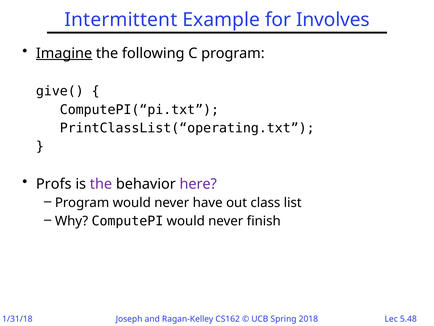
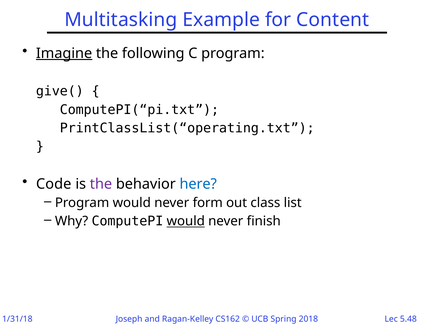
Intermittent: Intermittent -> Multitasking
Involves: Involves -> Content
Profs: Profs -> Code
here colour: purple -> blue
have: have -> form
would at (186, 221) underline: none -> present
